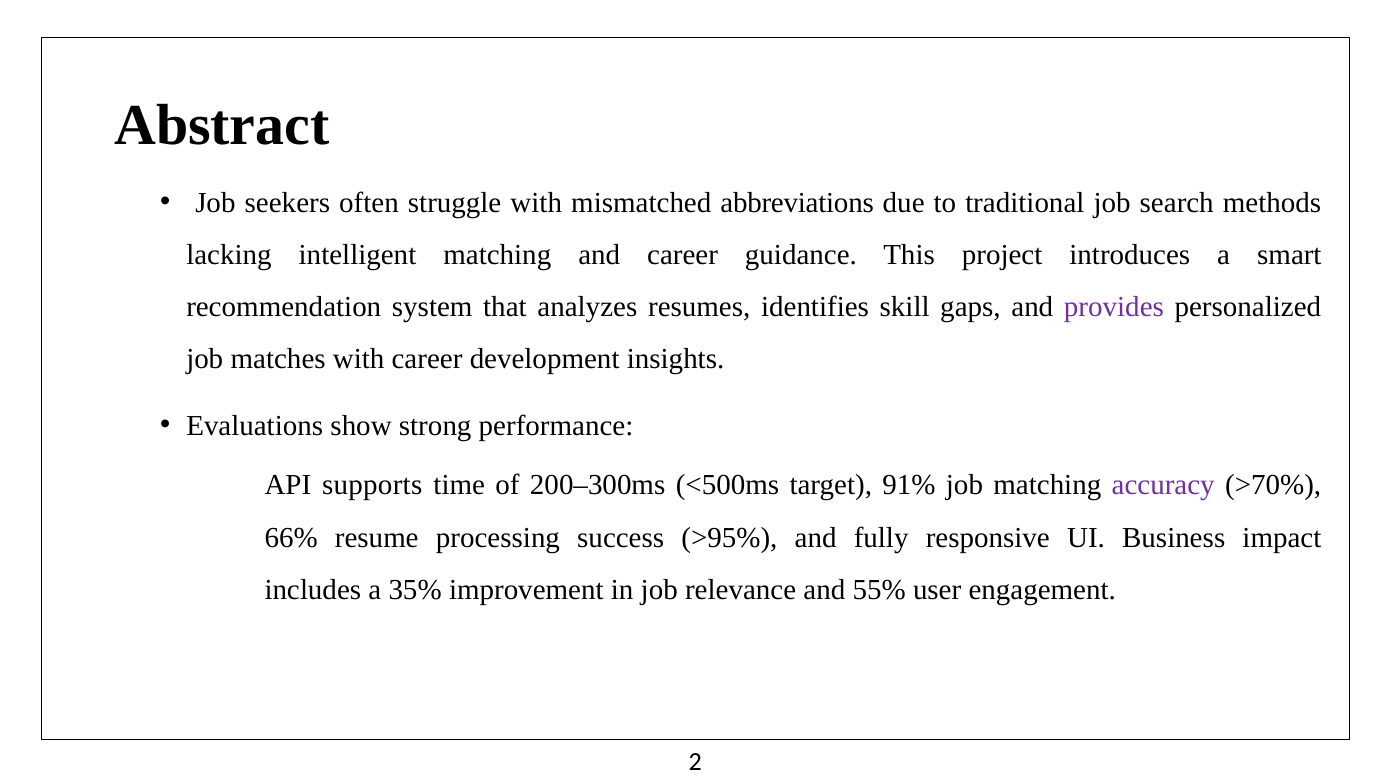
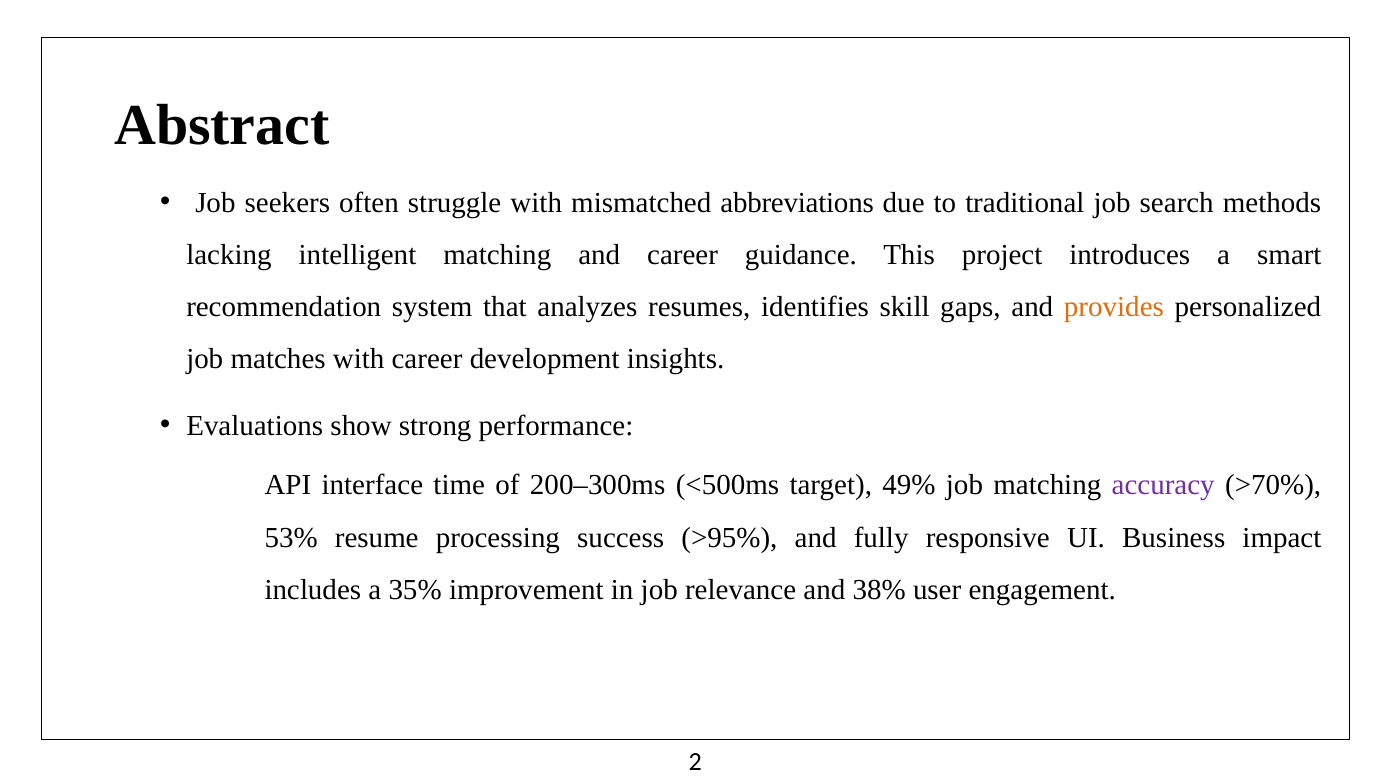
provides colour: purple -> orange
supports: supports -> interface
91%: 91% -> 49%
66%: 66% -> 53%
55%: 55% -> 38%
